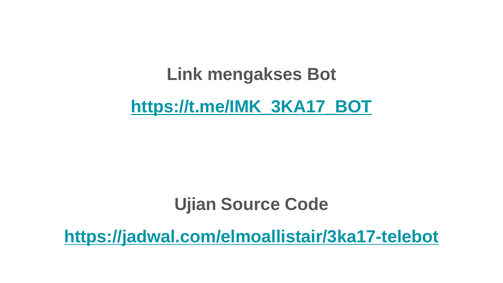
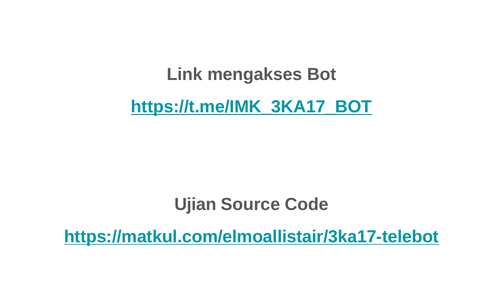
https://jadwal.com/elmoallistair/3ka17-telebot: https://jadwal.com/elmoallistair/3ka17-telebot -> https://matkul.com/elmoallistair/3ka17-telebot
